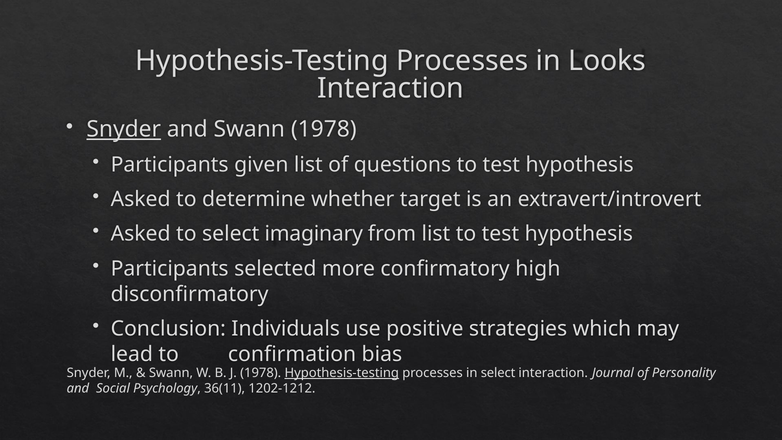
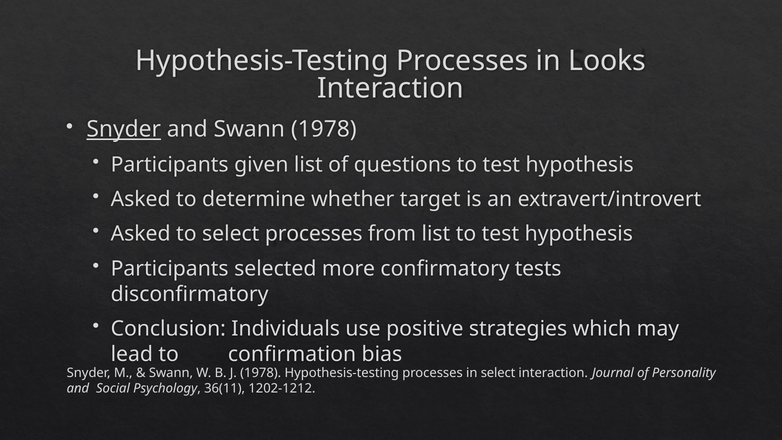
select imaginary: imaginary -> processes
high: high -> tests
Hypothesis-testing at (342, 373) underline: present -> none
